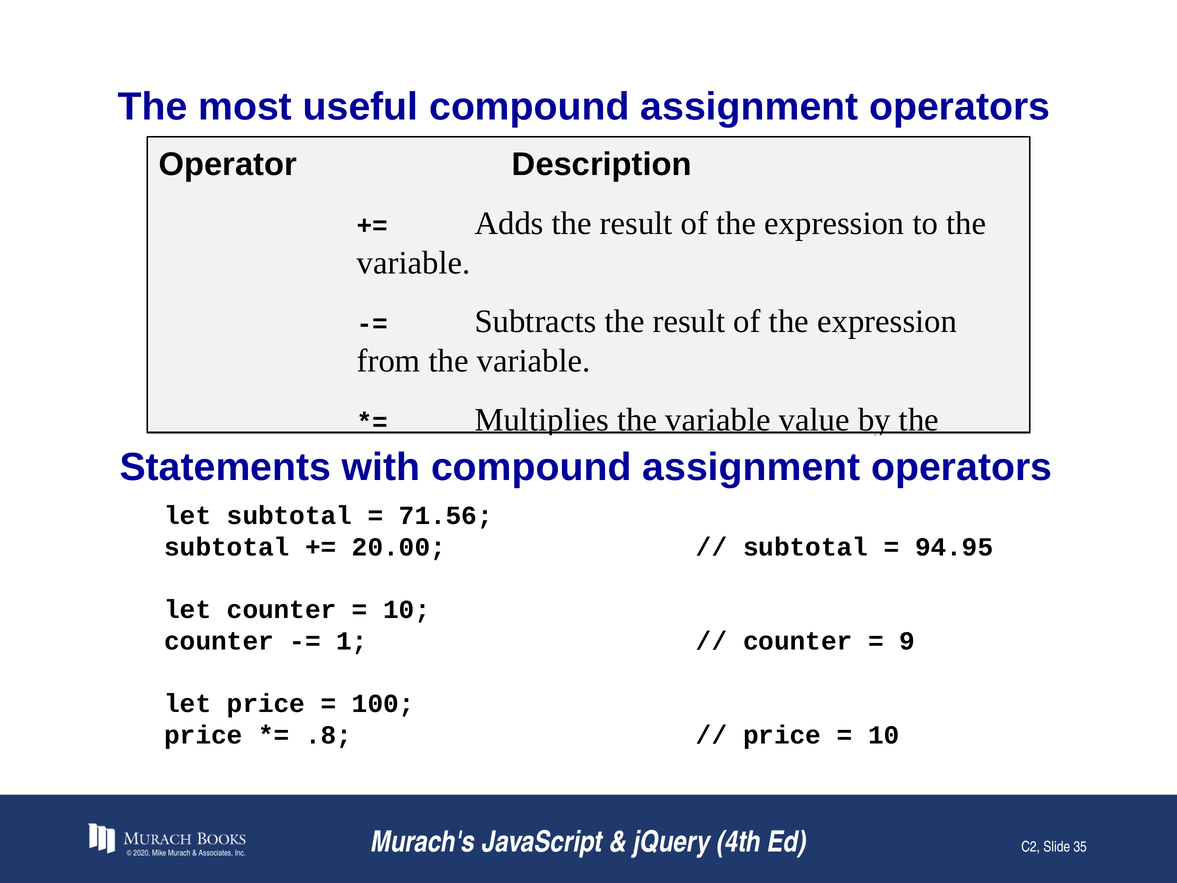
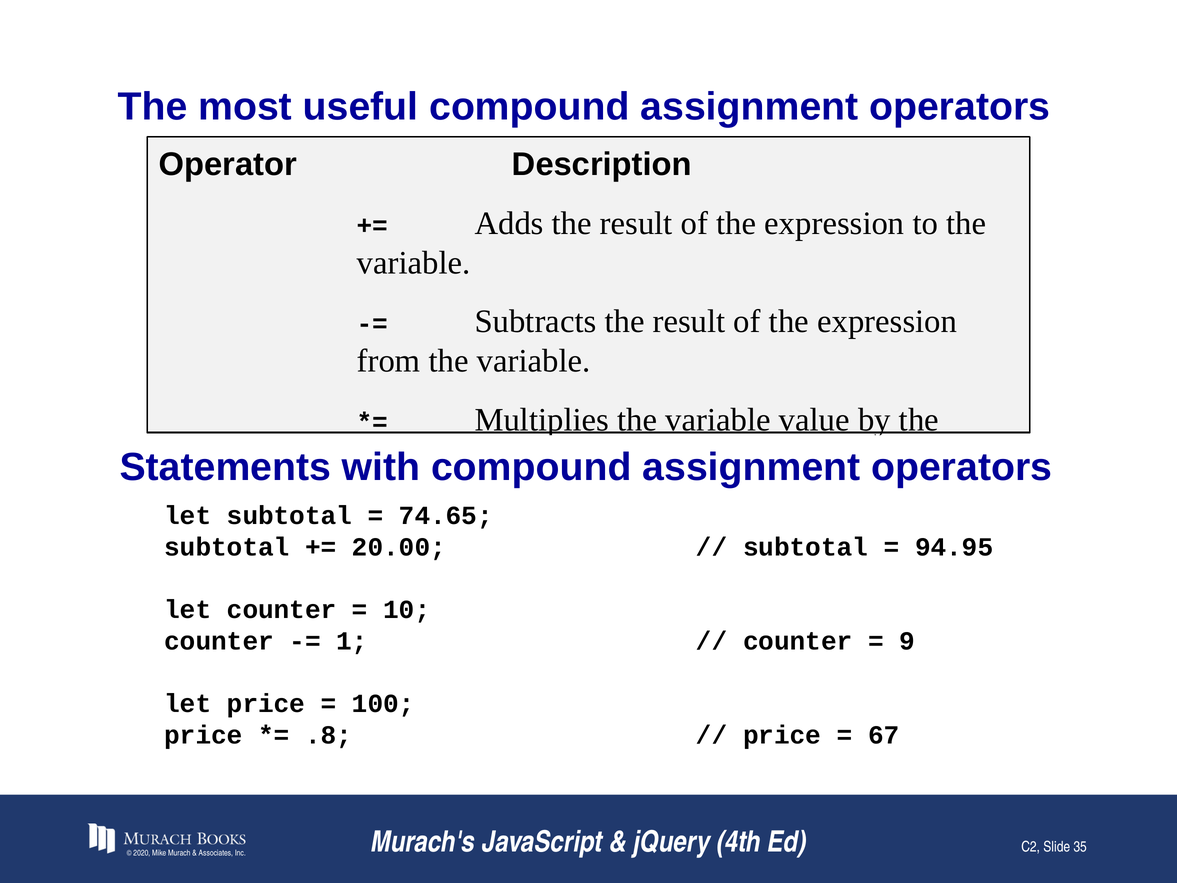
71.56: 71.56 -> 74.65
10 at (884, 735): 10 -> 67
